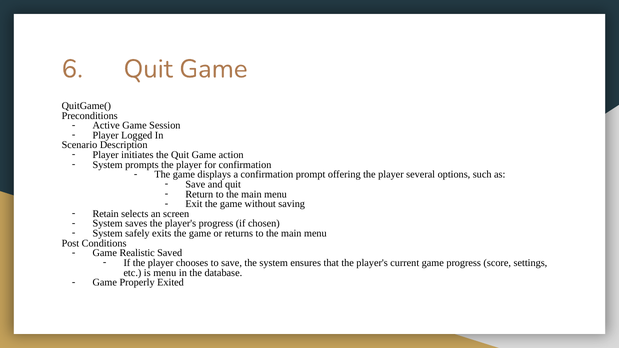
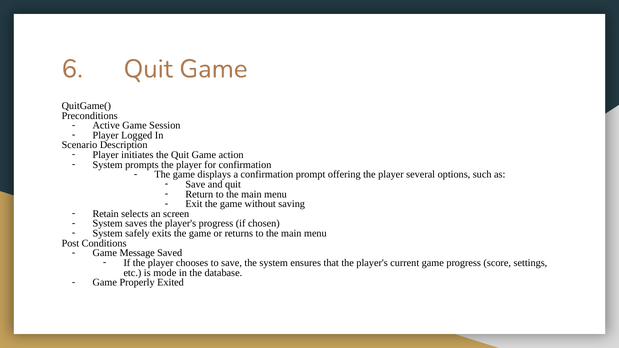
Realistic: Realistic -> Message
is menu: menu -> mode
